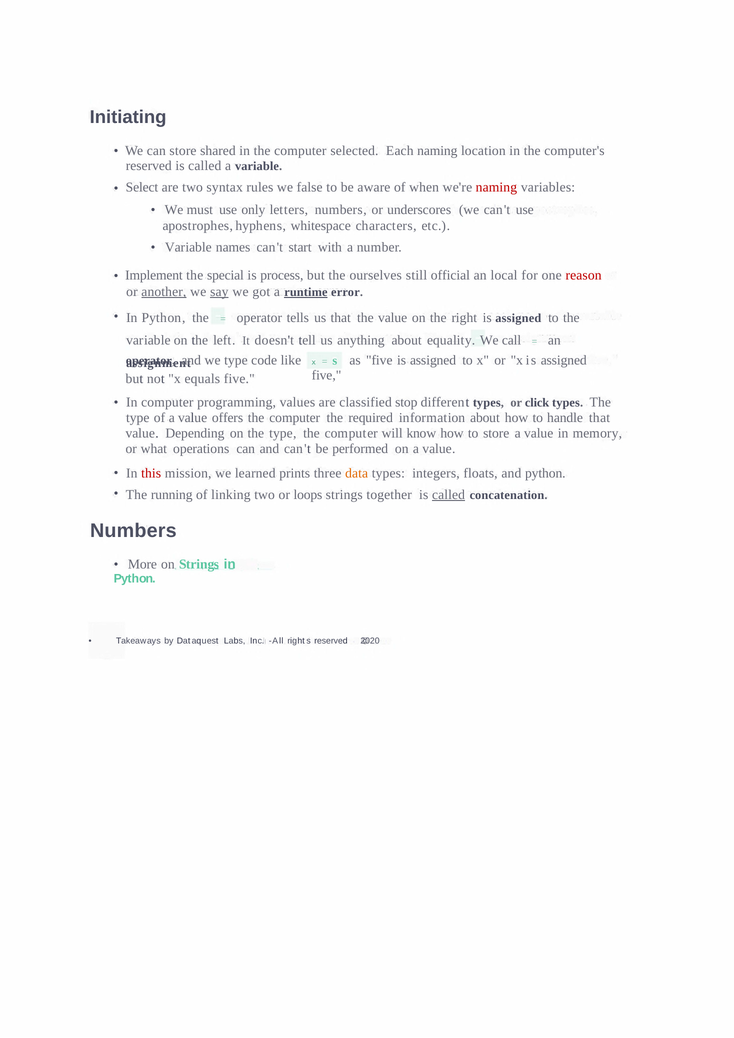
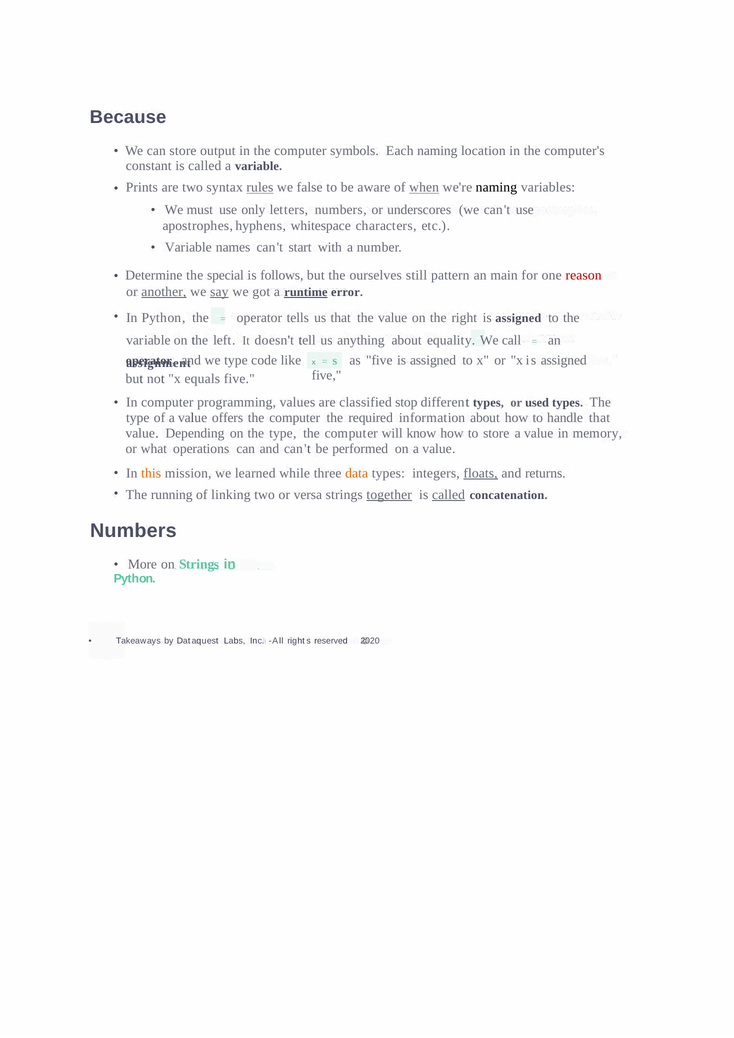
Initiating: Initiating -> Because
shared: shared -> output
selected: selected -> symbols
reserved at (149, 166): reserved -> constant
Select: Select -> Prints
rules underline: none -> present
when underline: none -> present
naming at (496, 188) colour: red -> black
Implement: Implement -> Determine
process: process -> follows
official: official -> pattern
local: local -> main
click: click -> used
this colour: red -> orange
prints: prints -> while
floats underline: none -> present
and python: python -> returns
loops: loops -> versa
together underline: none -> present
